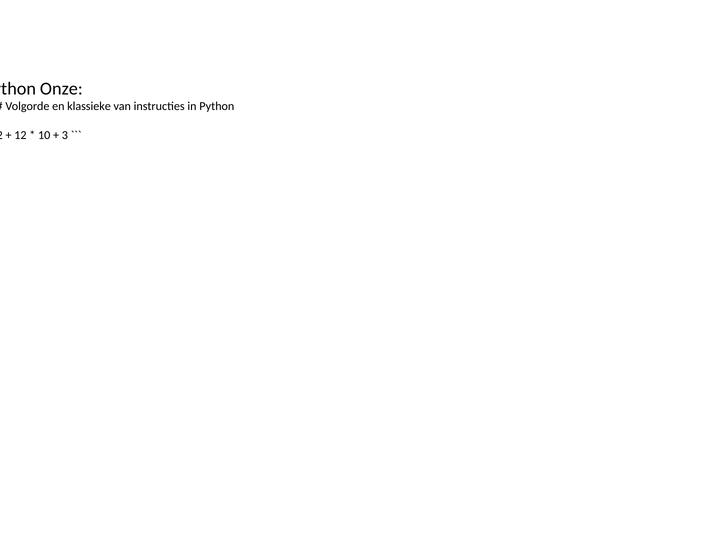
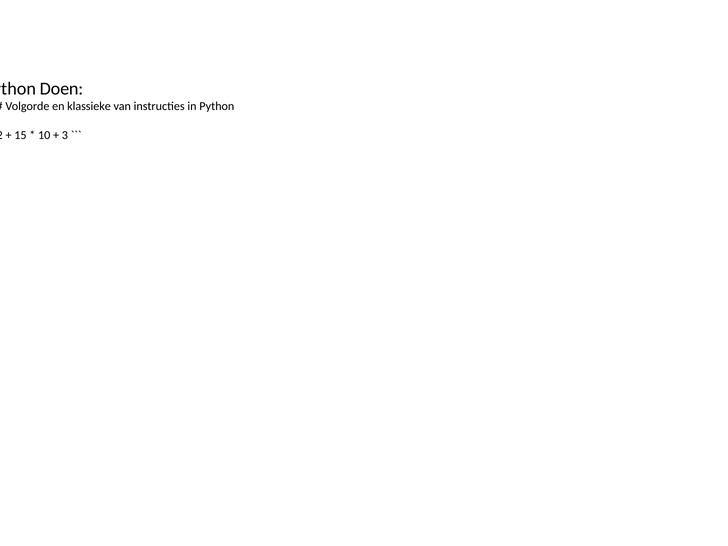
Onze: Onze -> Doen
12: 12 -> 15
